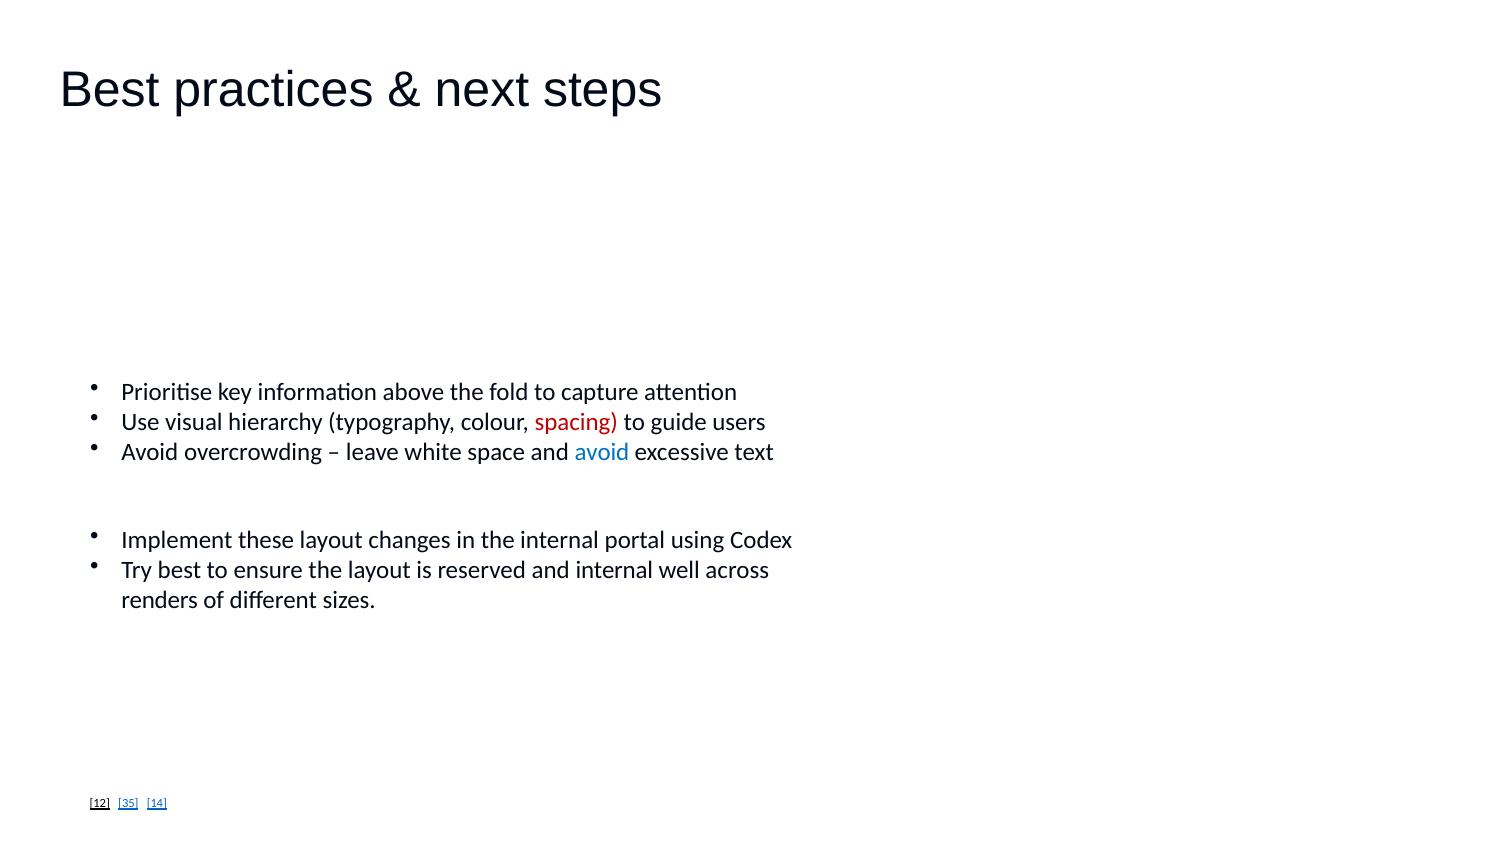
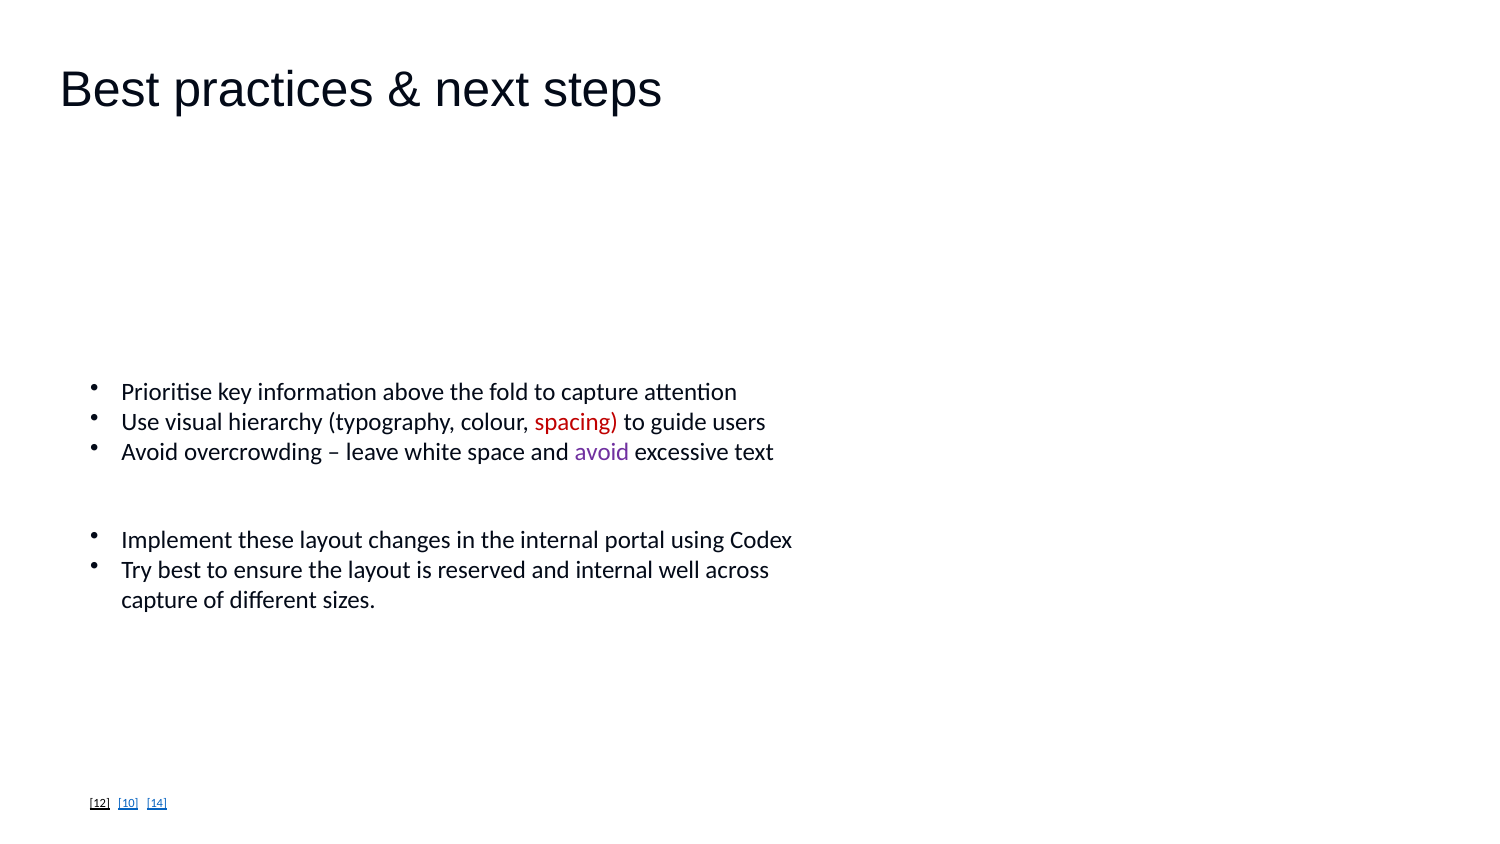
avoid at (602, 452) colour: blue -> purple
renders at (160, 600): renders -> capture
35: 35 -> 10
